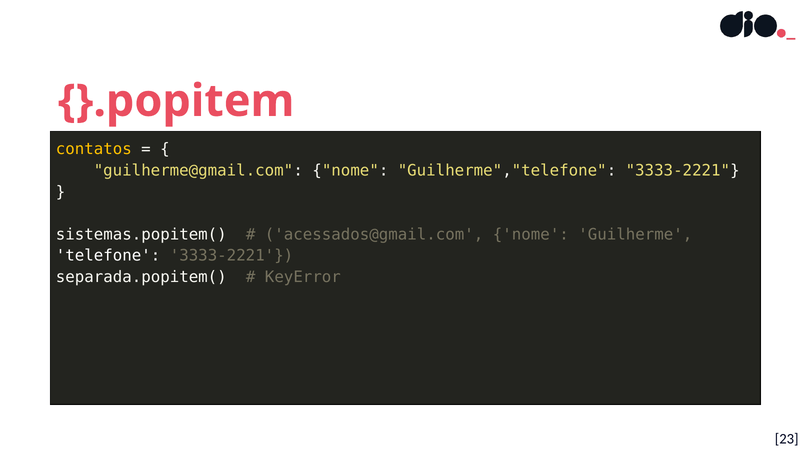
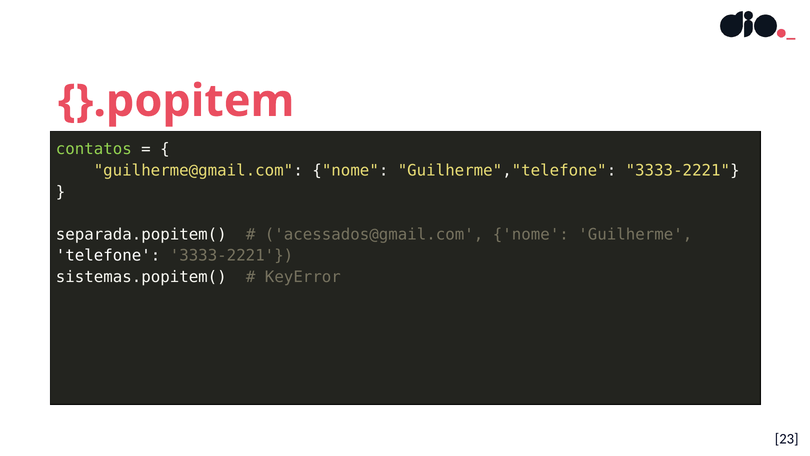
contatos colour: yellow -> light green
sistemas.popitem(: sistemas.popitem( -> separada.popitem(
separada.popitem(: separada.popitem( -> sistemas.popitem(
